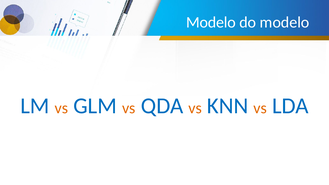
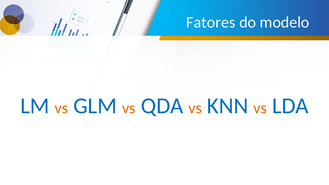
Modelo at (211, 22): Modelo -> Fatores
